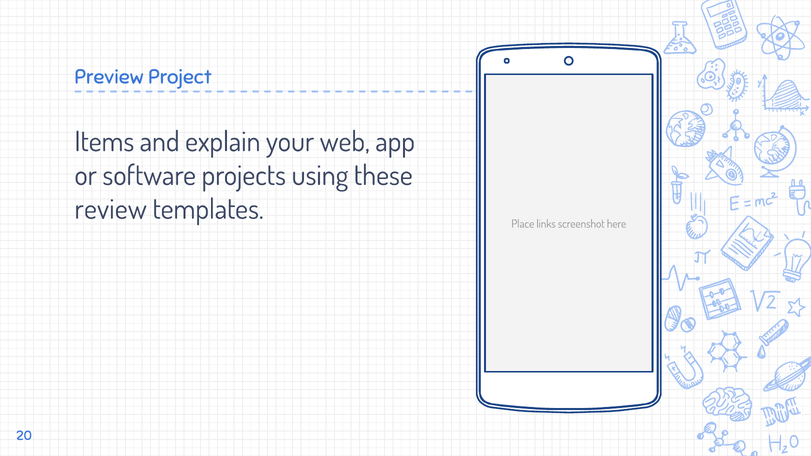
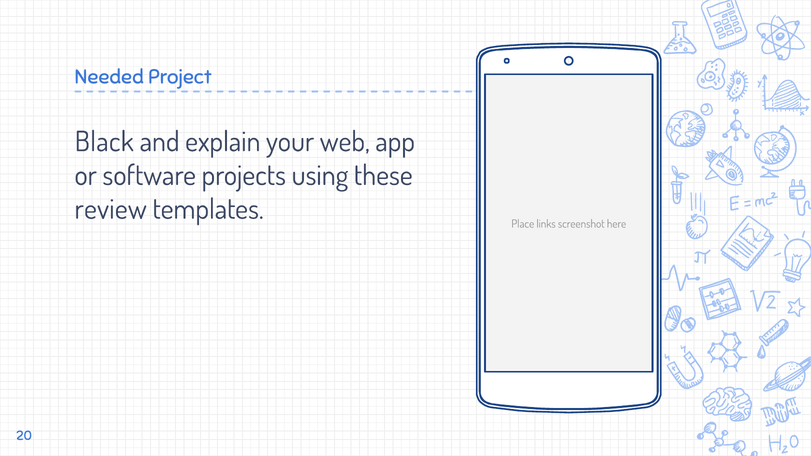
Preview: Preview -> Needed
Items: Items -> Black
